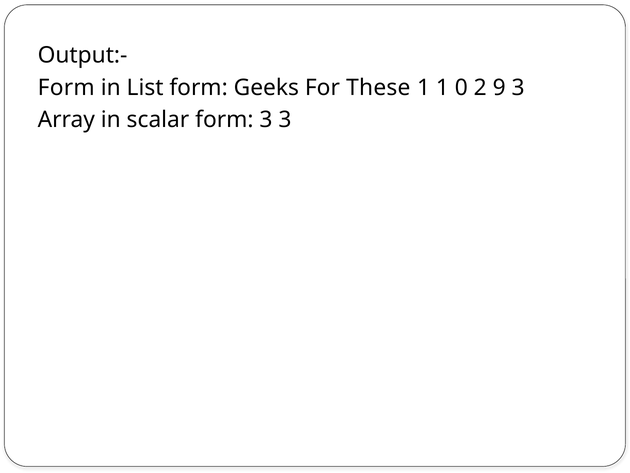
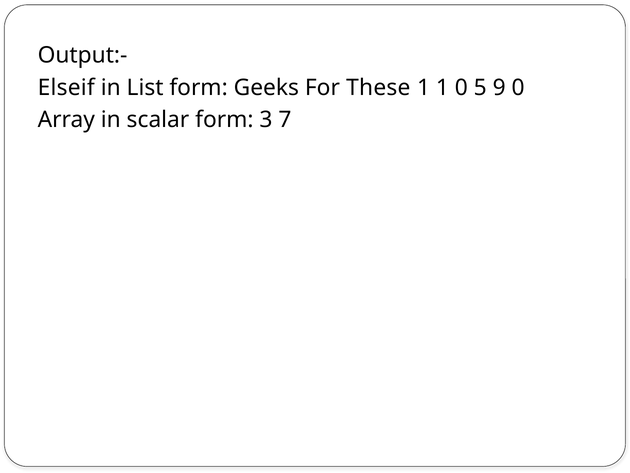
Form at (66, 87): Form -> Elseif
2: 2 -> 5
9 3: 3 -> 0
3 3: 3 -> 7
